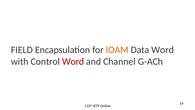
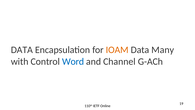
FIELD at (22, 50): FIELD -> DATA
Data Word: Word -> Many
Word at (73, 61) colour: red -> blue
